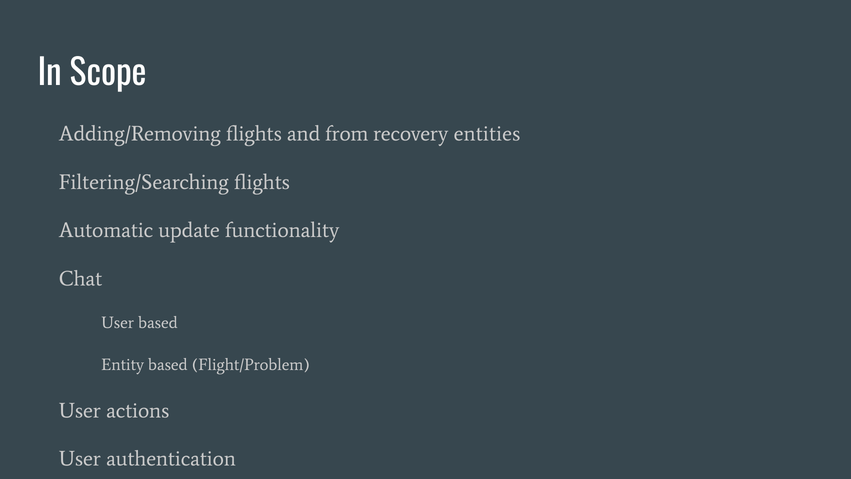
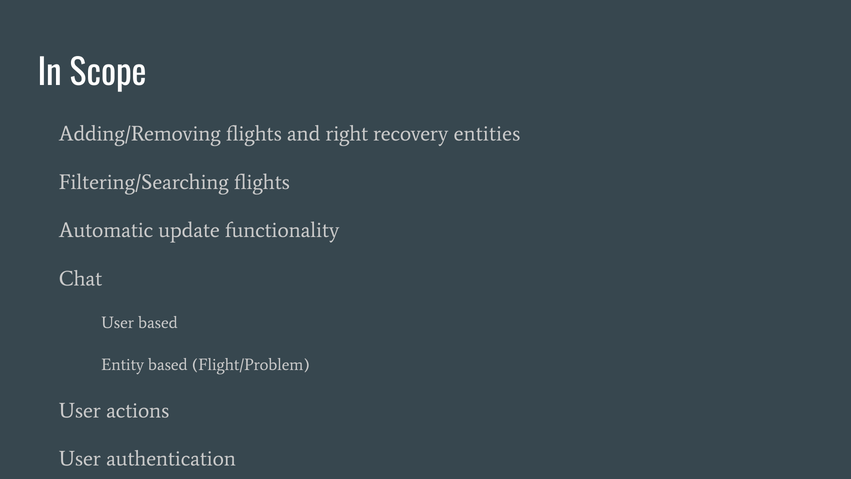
from: from -> right
